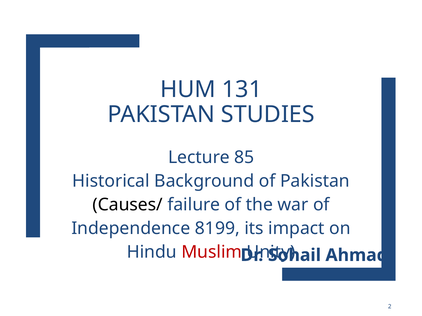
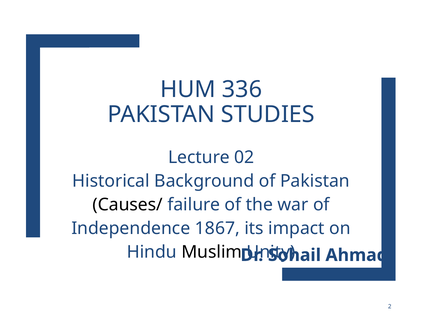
131: 131 -> 336
85: 85 -> 02
8199: 8199 -> 1867
Muslim colour: red -> black
